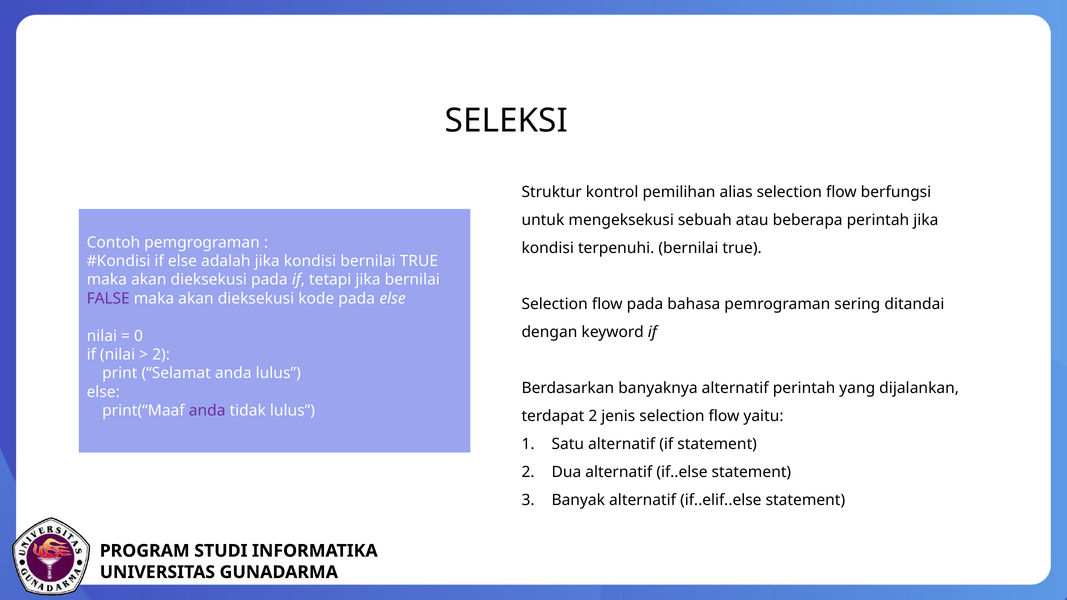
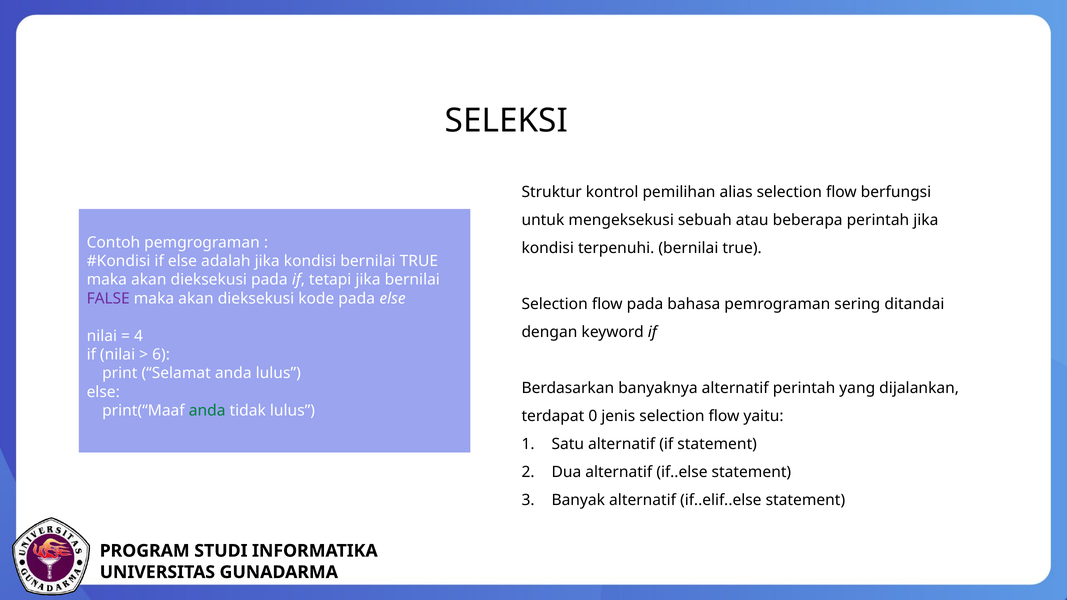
0: 0 -> 4
2 at (161, 355): 2 -> 6
anda at (207, 411) colour: purple -> green
terdapat 2: 2 -> 0
